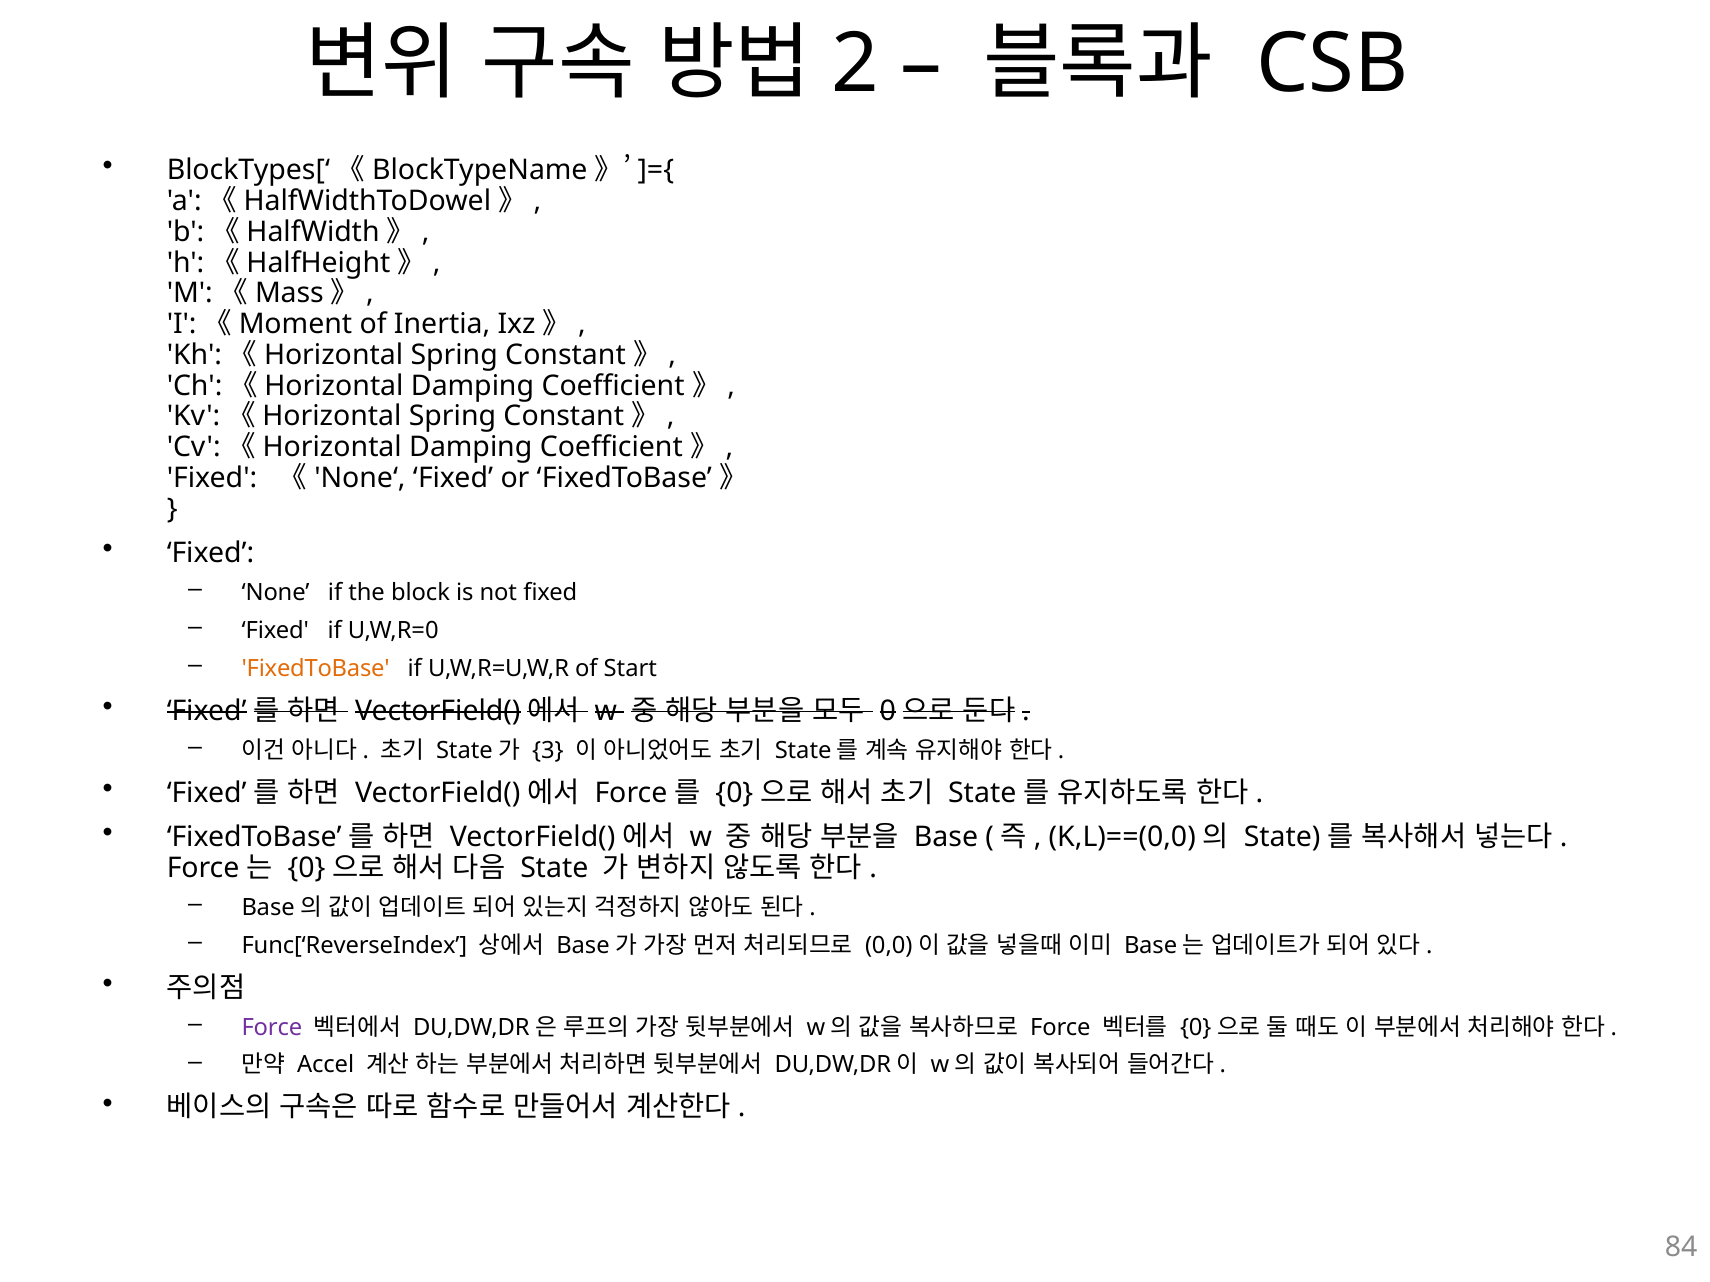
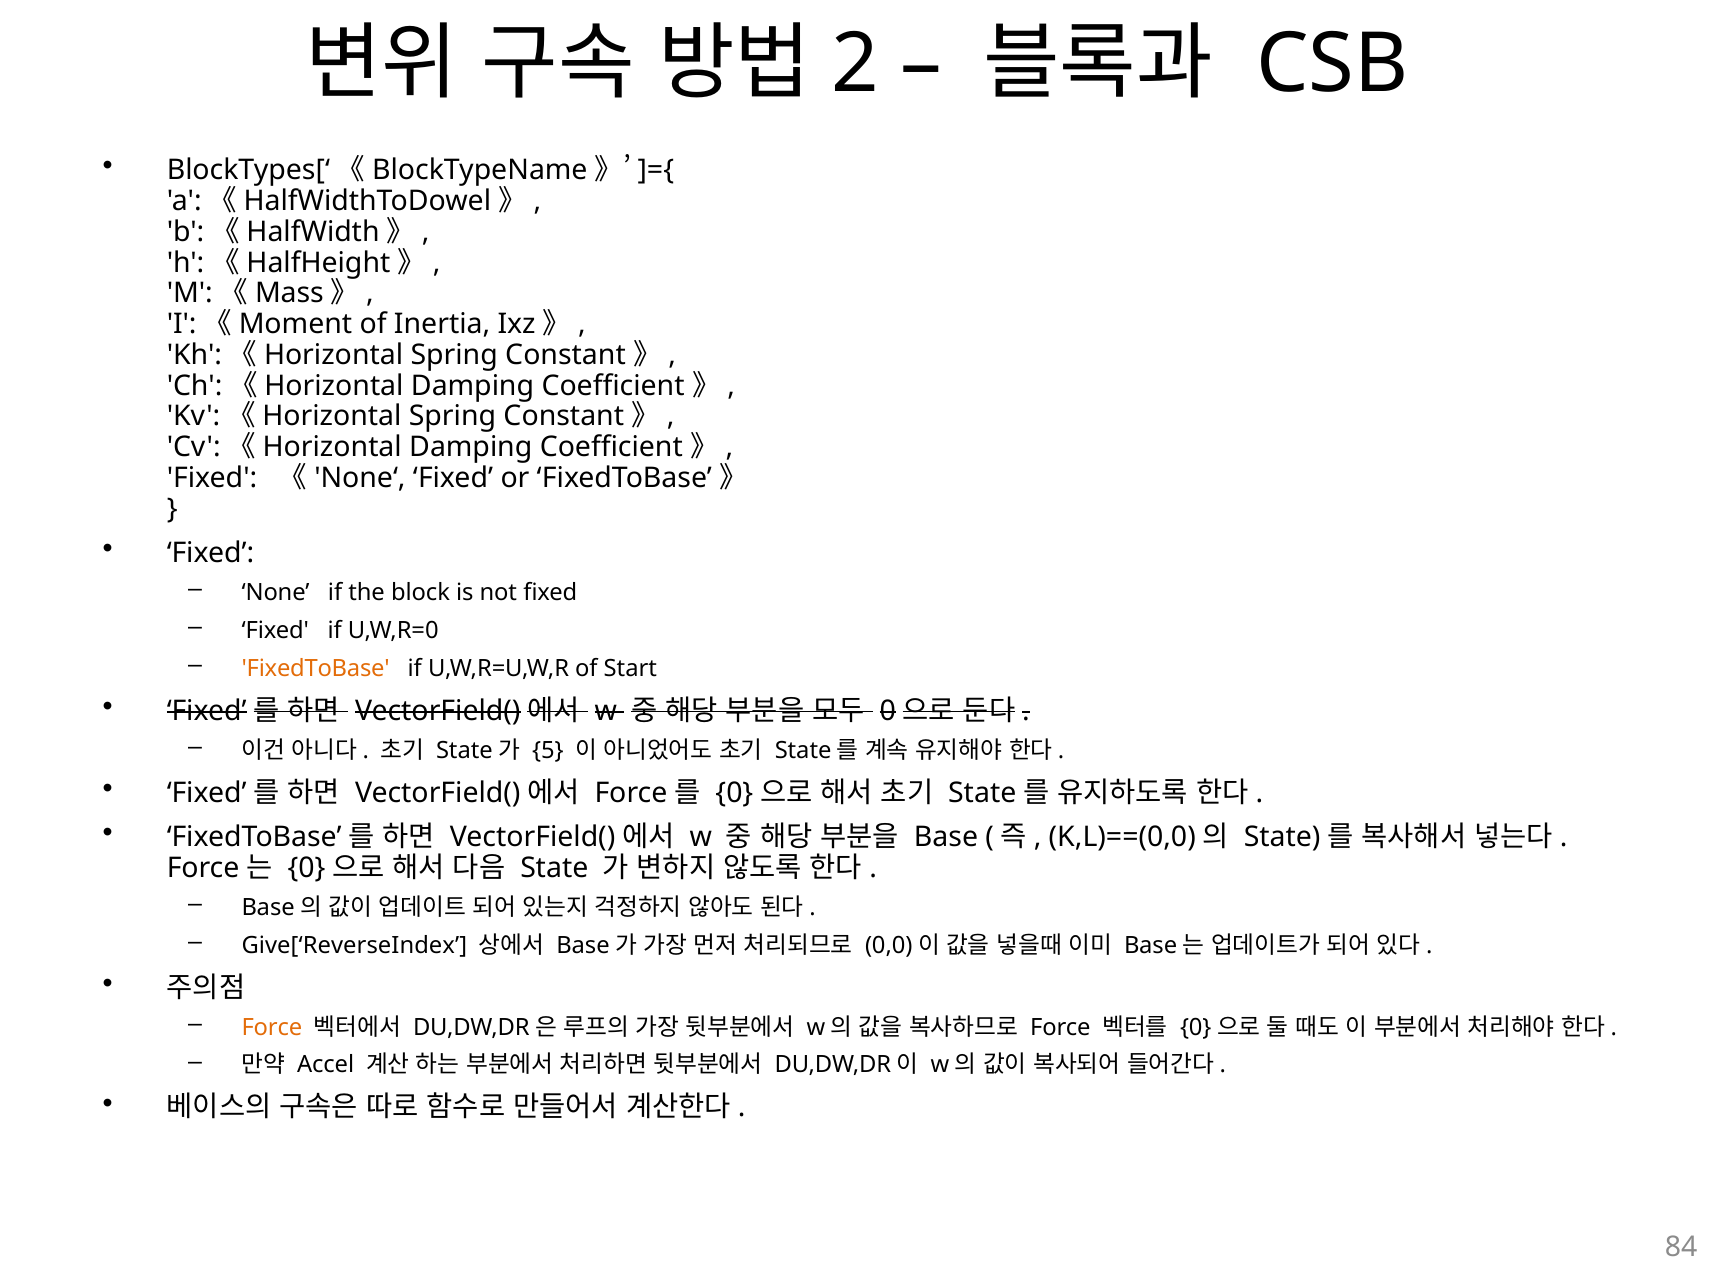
3: 3 -> 5
Func[‘ReverseIndex: Func[‘ReverseIndex -> Give[‘ReverseIndex
Force at (272, 1028) colour: purple -> orange
